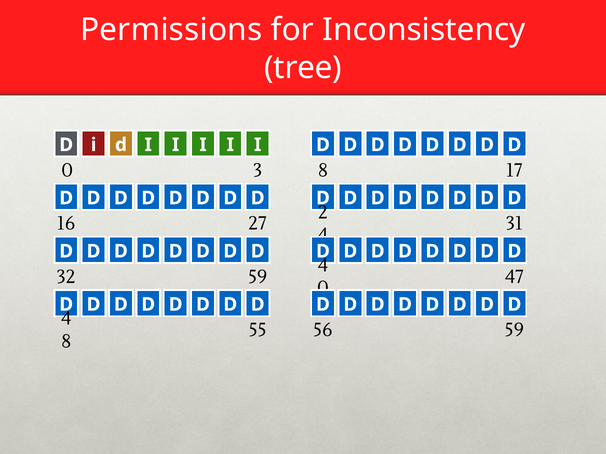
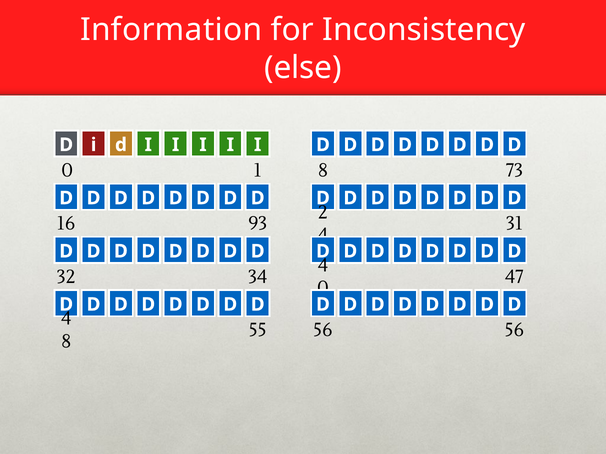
Permissions: Permissions -> Information
tree: tree -> else
3: 3 -> 1
17: 17 -> 73
27: 27 -> 93
32 59: 59 -> 34
56 59: 59 -> 56
